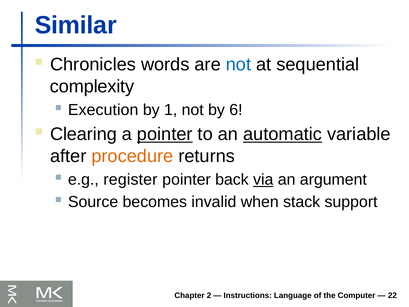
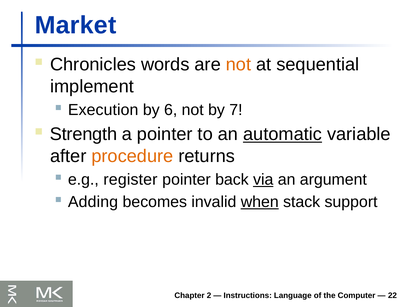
Similar: Similar -> Market
not at (239, 65) colour: blue -> orange
complexity: complexity -> implement
1: 1 -> 6
6: 6 -> 7
Clearing: Clearing -> Strength
pointer at (165, 134) underline: present -> none
Source: Source -> Adding
when underline: none -> present
